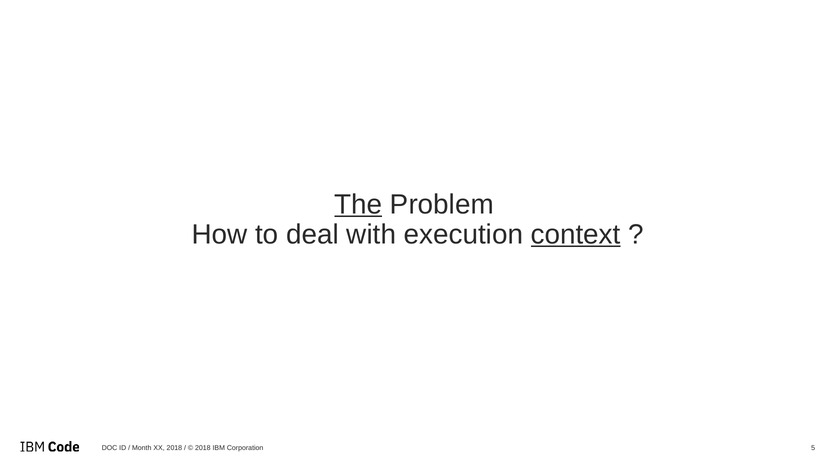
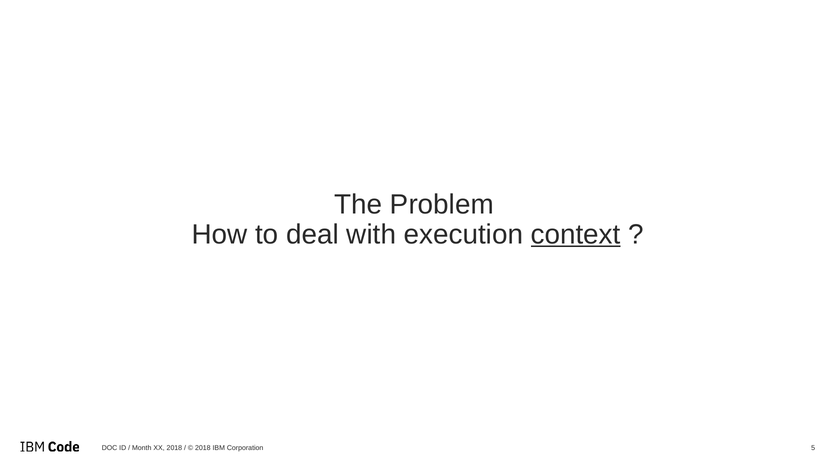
The underline: present -> none
